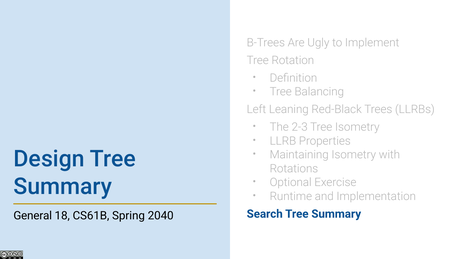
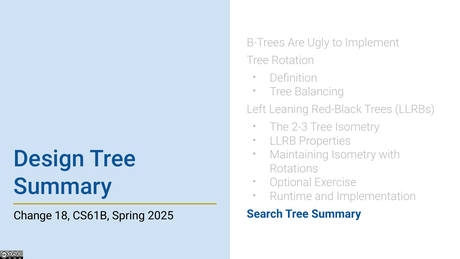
General: General -> Change
2040: 2040 -> 2025
